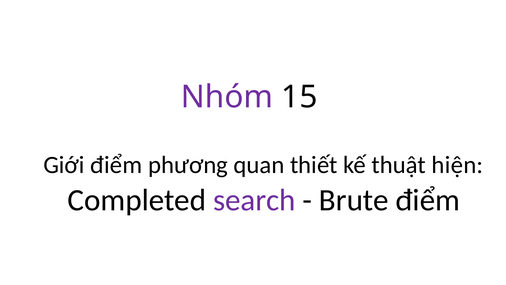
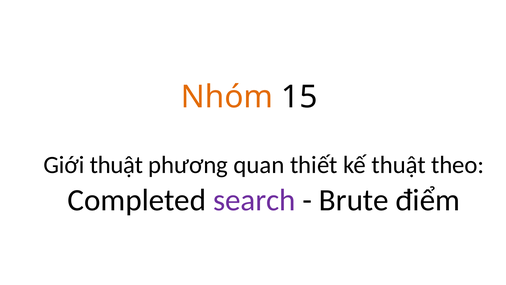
Nhóm colour: purple -> orange
Giới điểm: điểm -> thuật
hiện: hiện -> theo
